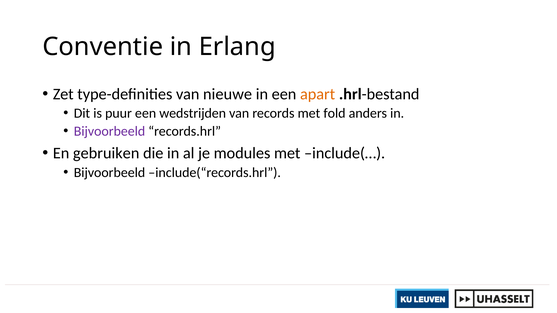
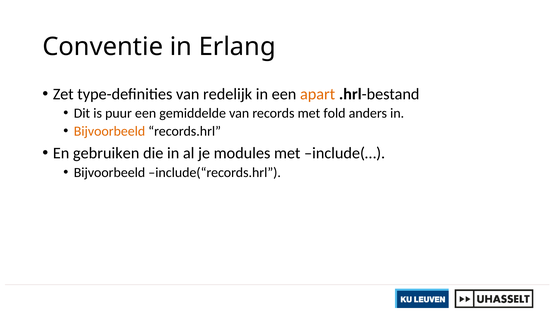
nieuwe: nieuwe -> redelijk
wedstrijden: wedstrijden -> gemiddelde
Bijvoorbeeld at (109, 131) colour: purple -> orange
